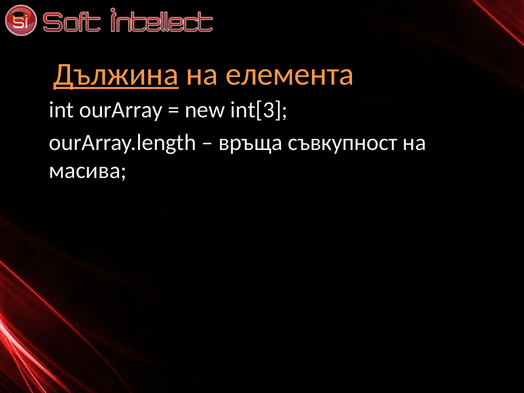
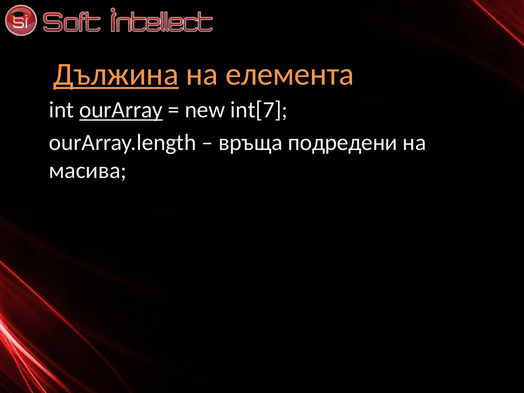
ourArray underline: none -> present
int[3: int[3 -> int[7
съвкупност: съвкупност -> подредени
